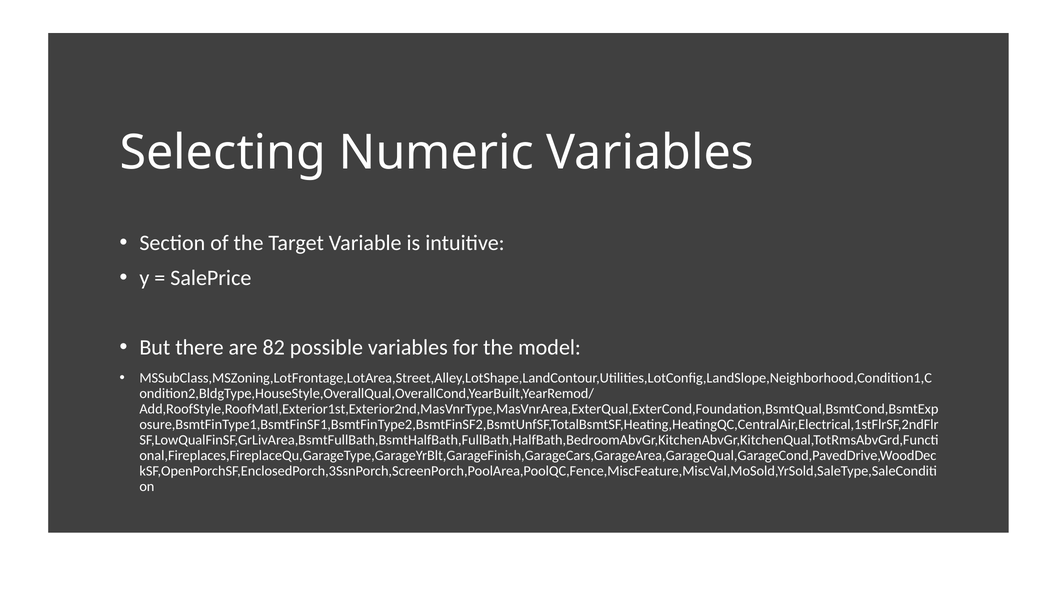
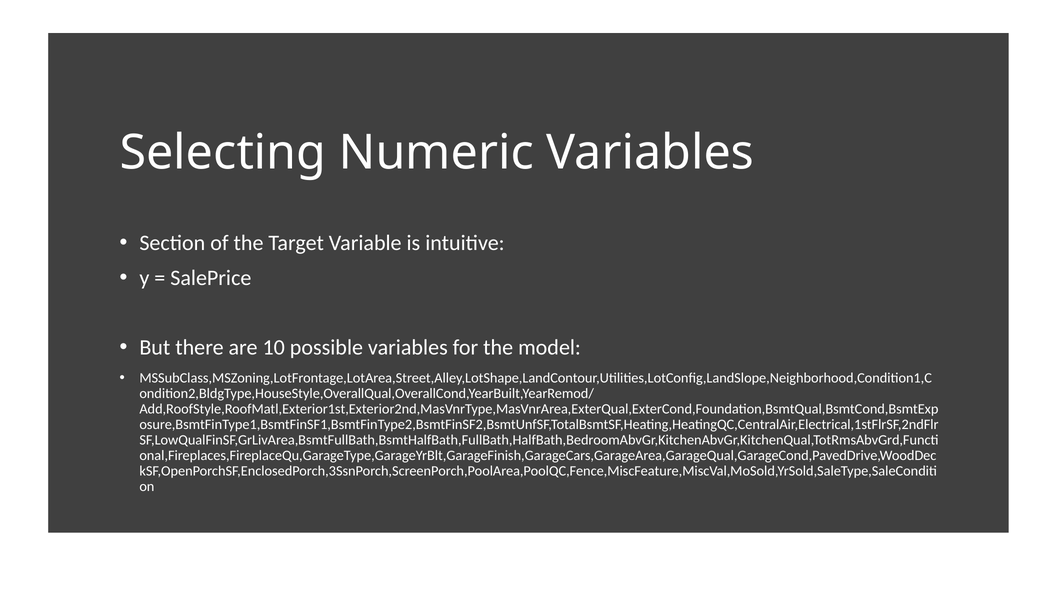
82: 82 -> 10
